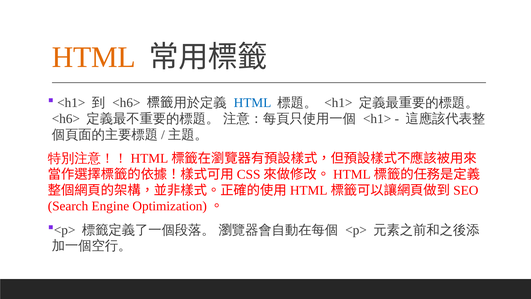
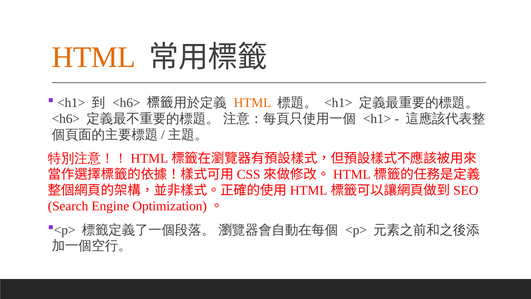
HTML at (253, 103) colour: blue -> orange
